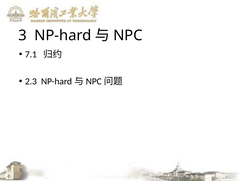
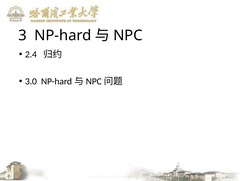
7.1: 7.1 -> 2.4
2.3: 2.3 -> 3.0
